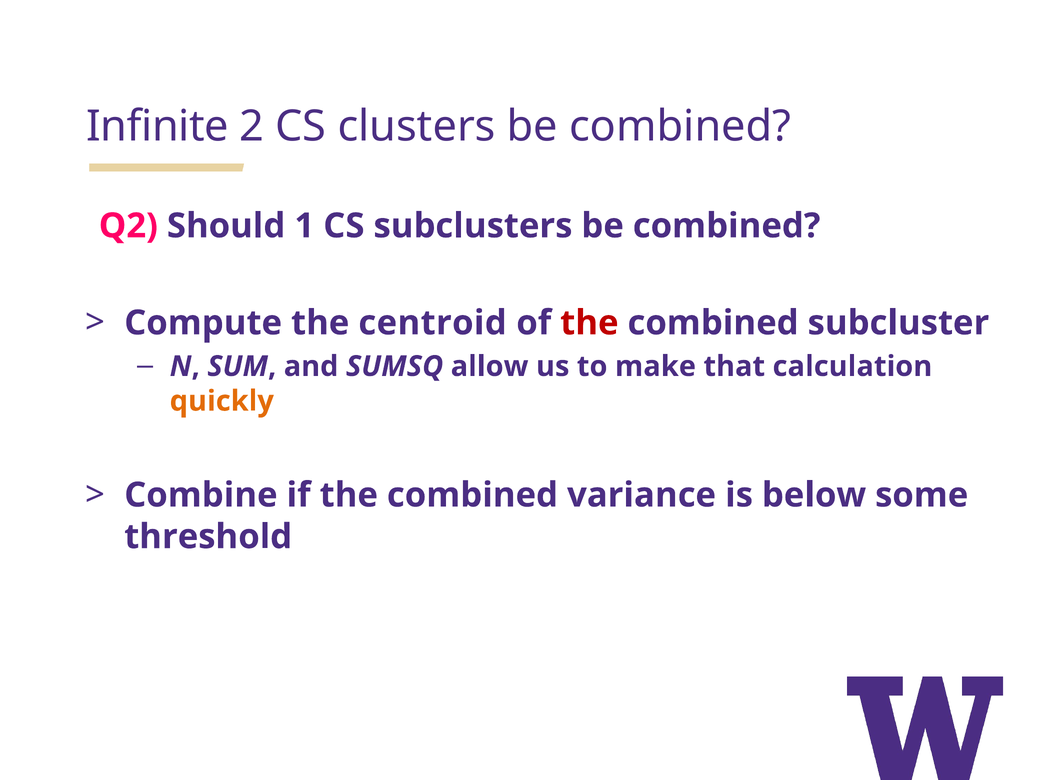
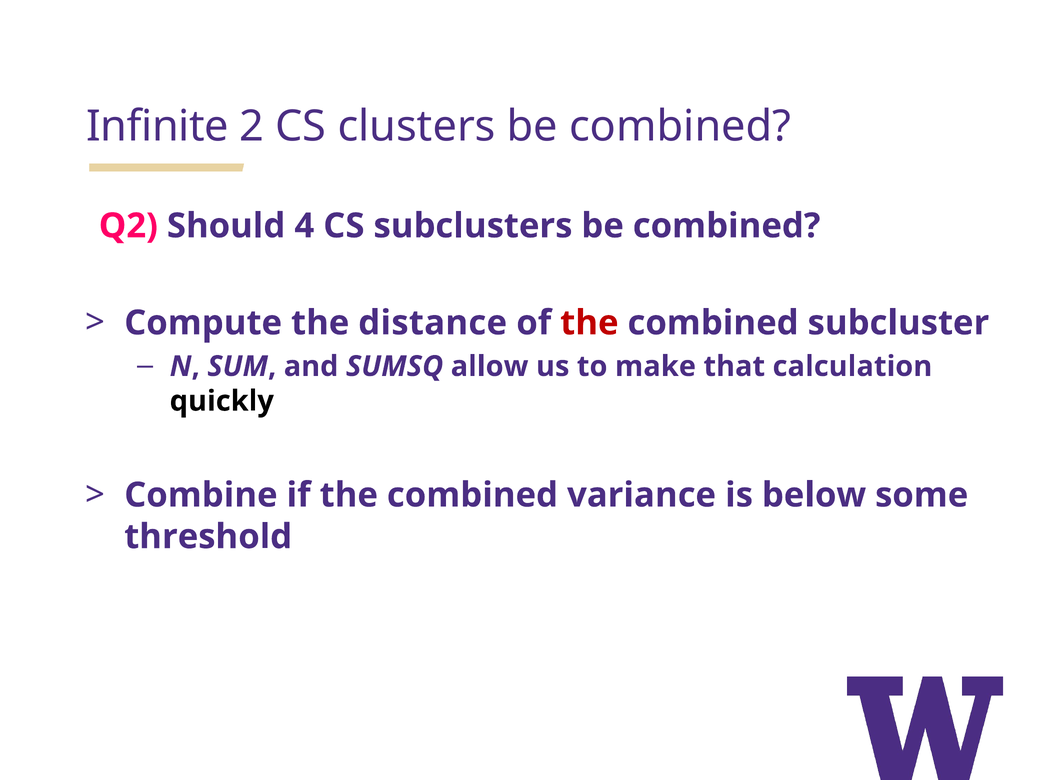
1: 1 -> 4
centroid: centroid -> distance
quickly colour: orange -> black
